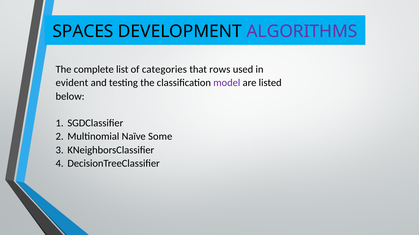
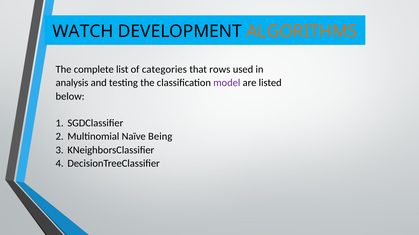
SPACES: SPACES -> WATCH
ALGORITHMS colour: purple -> orange
evident: evident -> analysis
Some: Some -> Being
